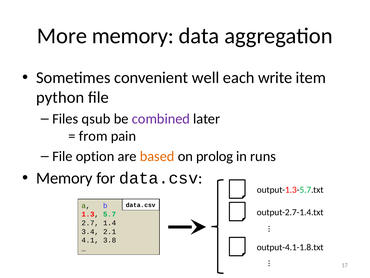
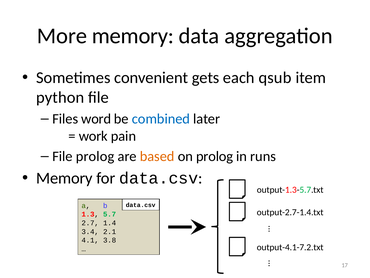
well: well -> gets
write: write -> qsub
qsub: qsub -> word
combined colour: purple -> blue
from: from -> work
File option: option -> prolog
output-4.1-1.8.txt: output-4.1-1.8.txt -> output-4.1-7.2.txt
